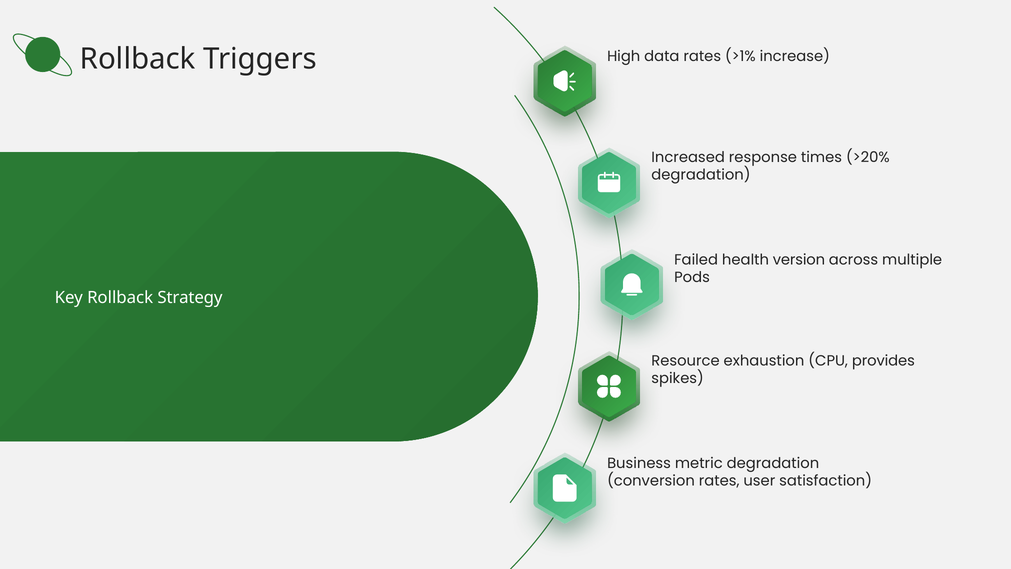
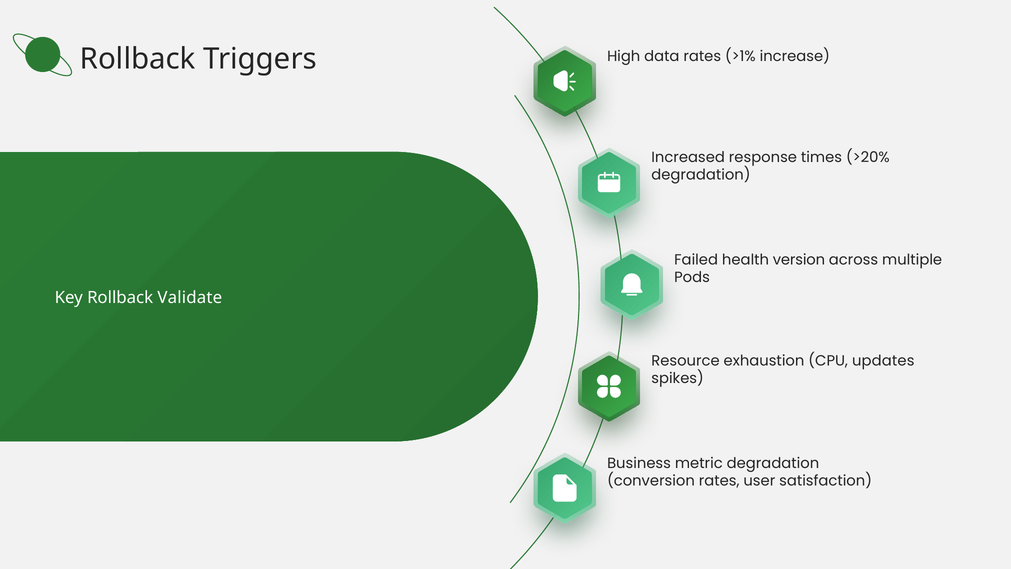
Strategy: Strategy -> Validate
provides: provides -> updates
